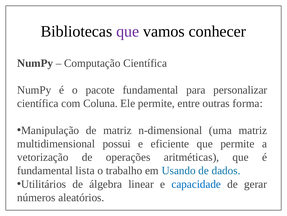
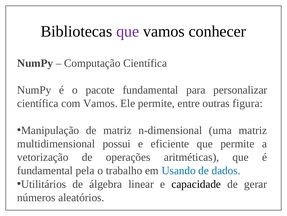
com Coluna: Coluna -> Vamos
forma: forma -> figura
lista: lista -> pela
capacidade colour: blue -> black
